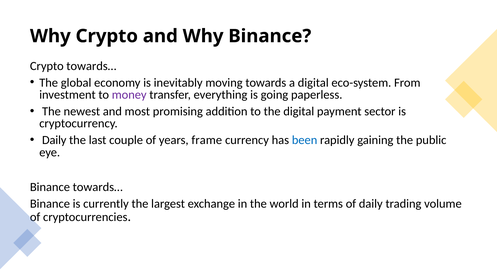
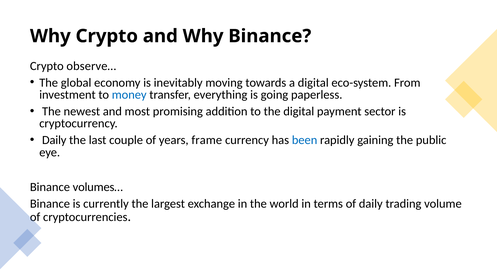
Crypto towards…: towards… -> observe…
money colour: purple -> blue
towards… at (98, 187): towards… -> volumes…
